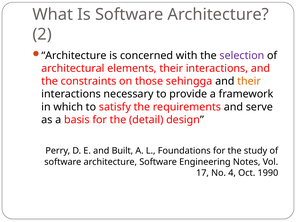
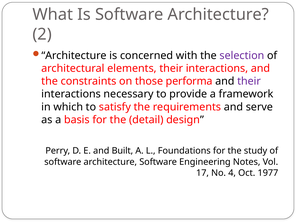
sehingga: sehingga -> performa
their at (249, 81) colour: orange -> purple
1990: 1990 -> 1977
